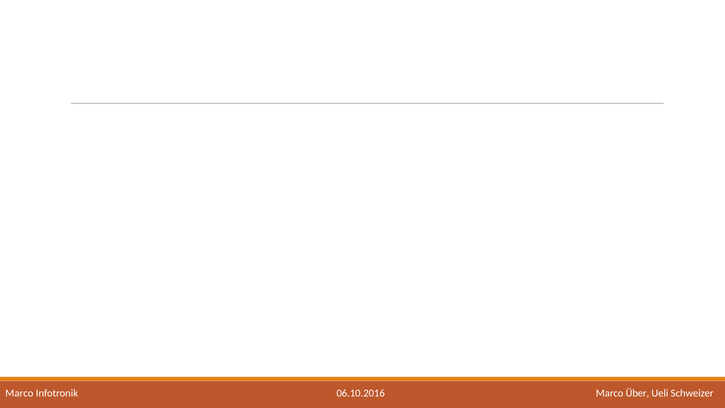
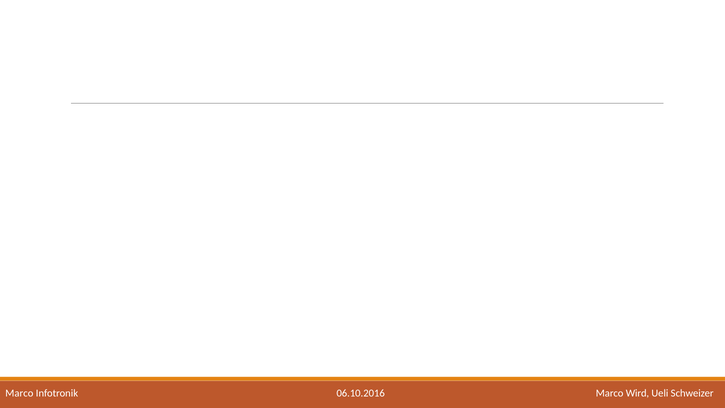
Über: Über -> Wird
